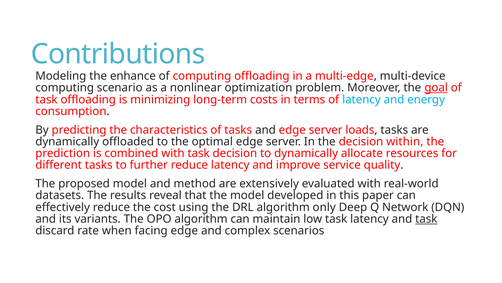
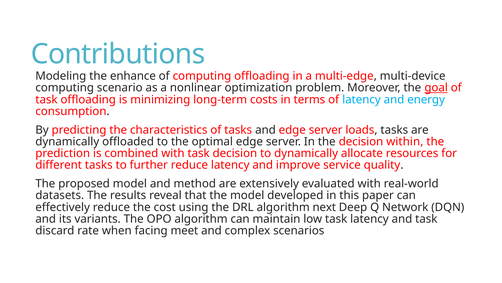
only: only -> next
task at (426, 219) underline: present -> none
facing edge: edge -> meet
